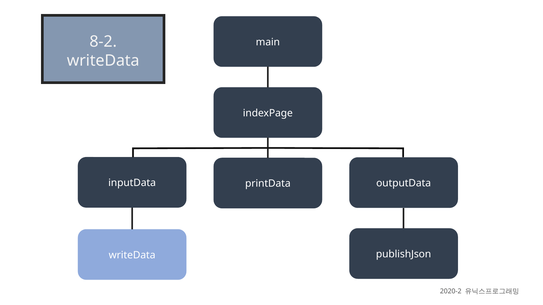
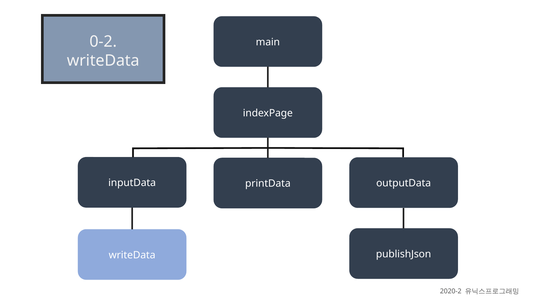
8-2: 8-2 -> 0-2
